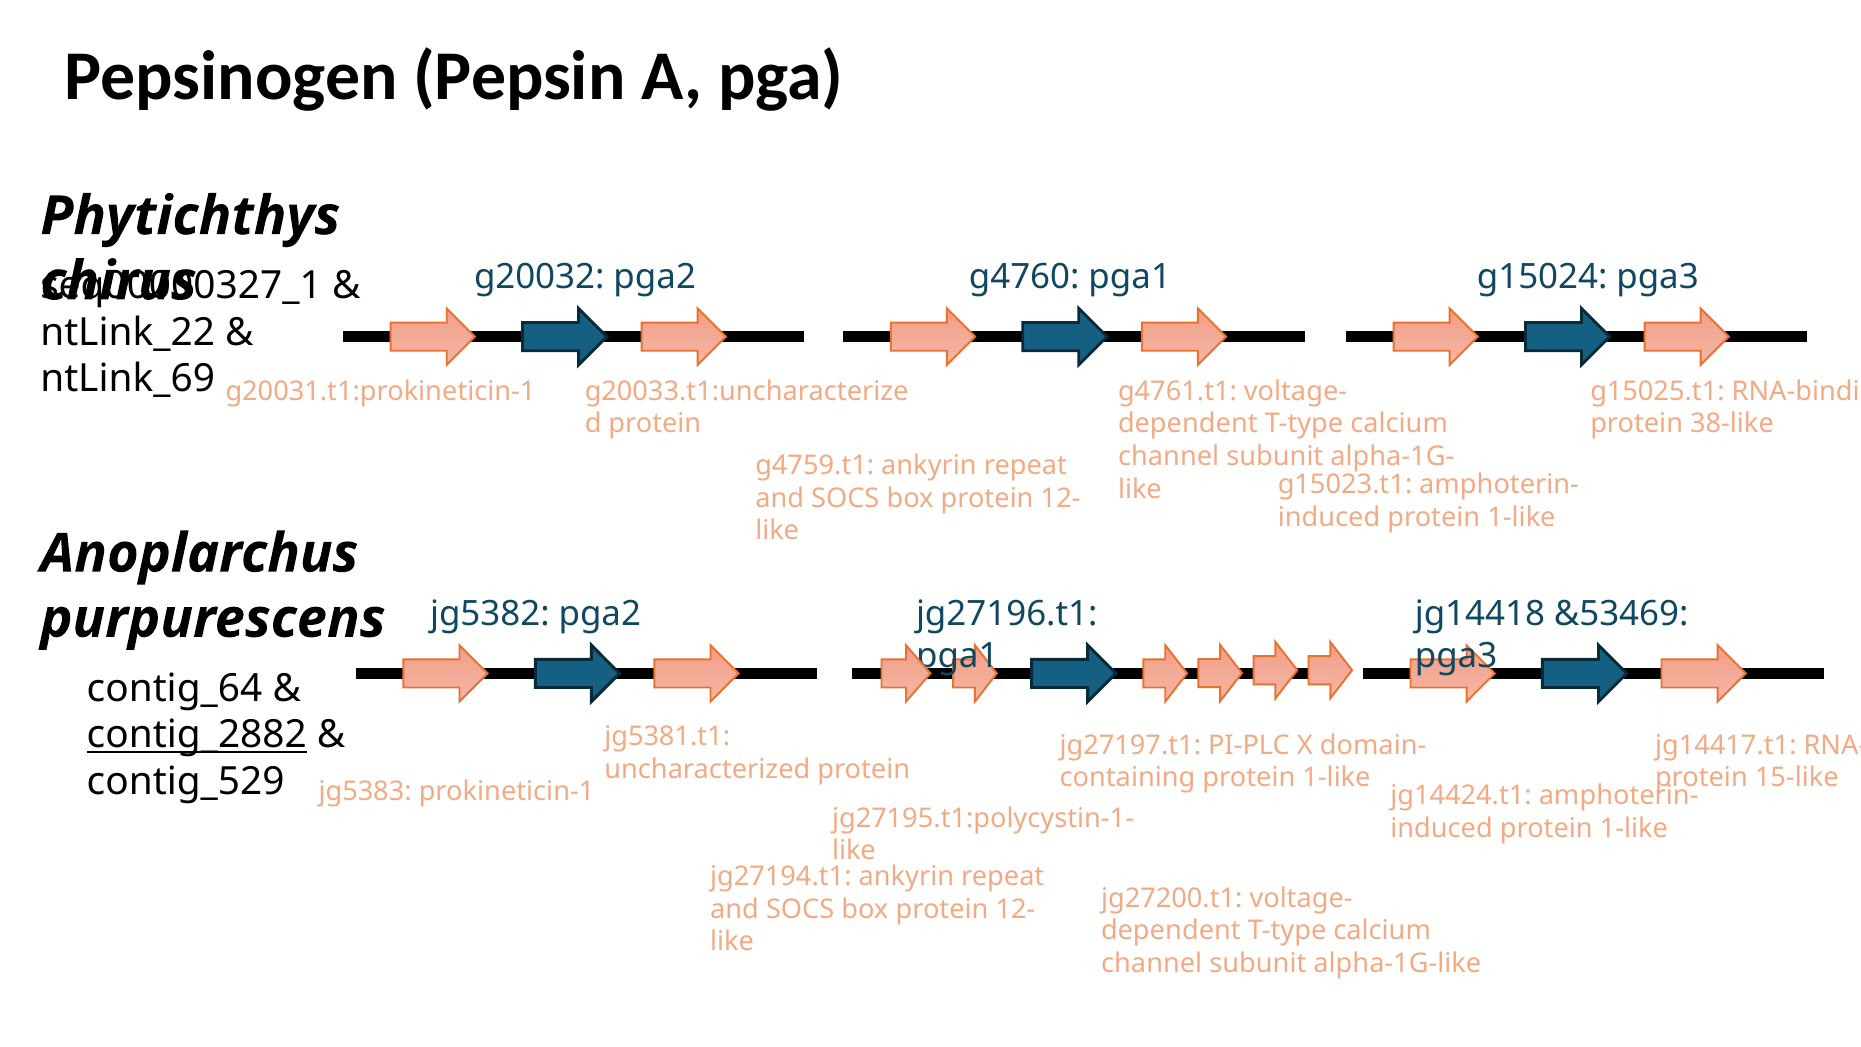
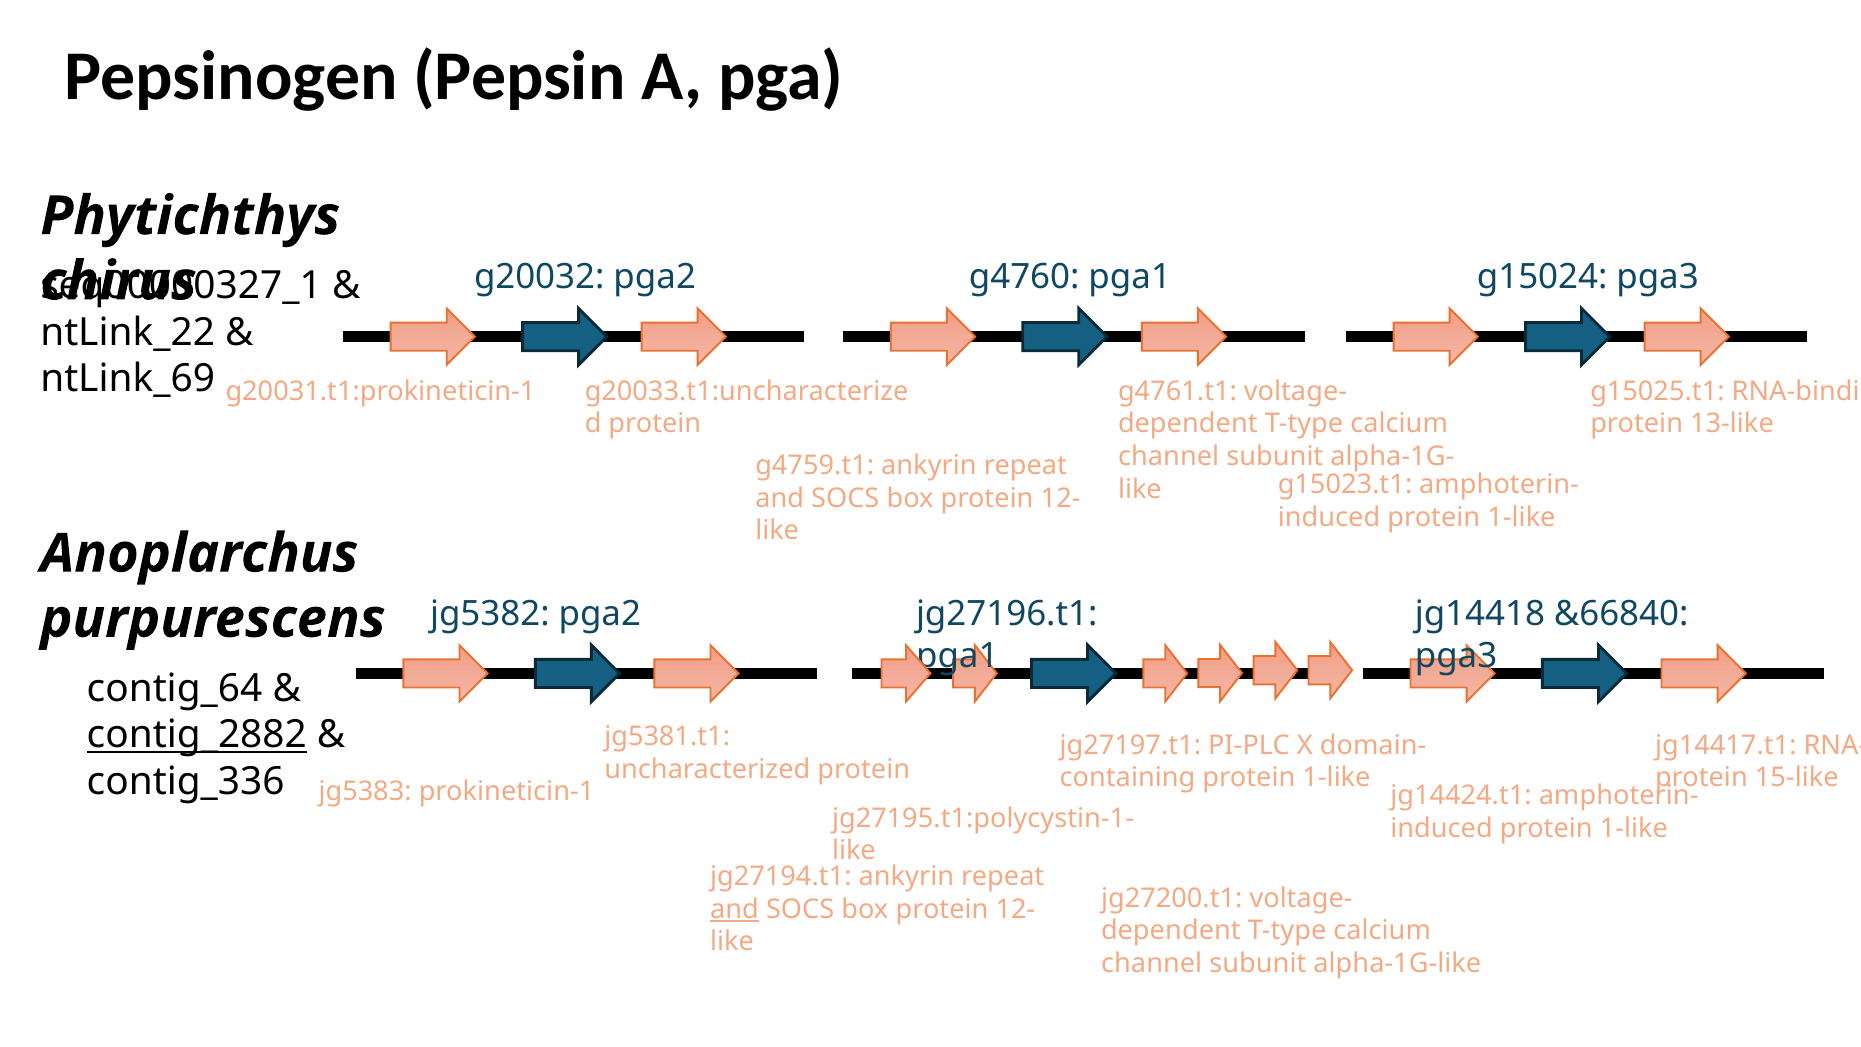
38-like: 38-like -> 13-like
&53469: &53469 -> &66840
contig_529: contig_529 -> contig_336
and at (735, 909) underline: none -> present
